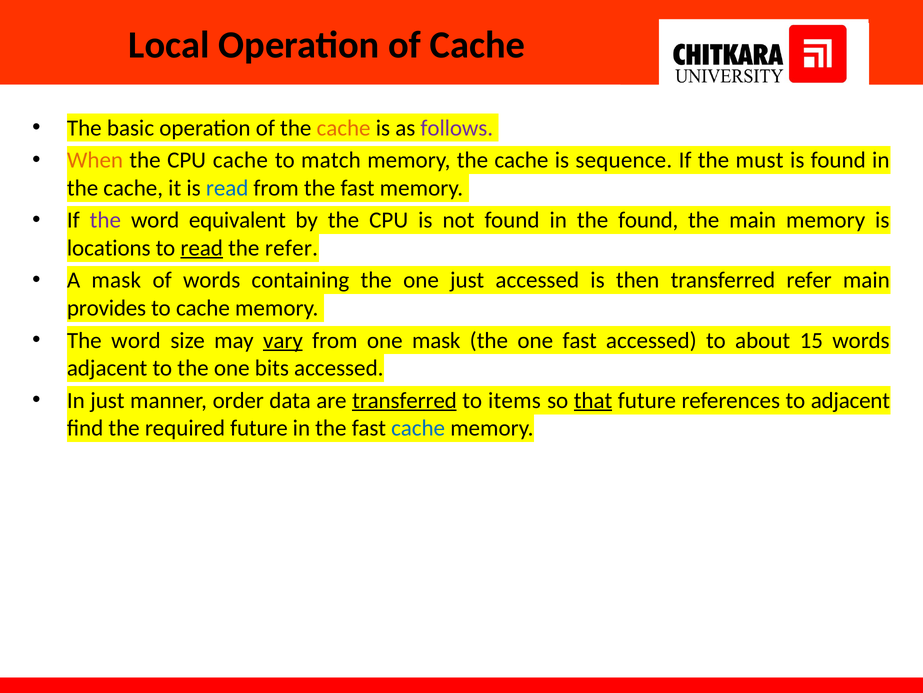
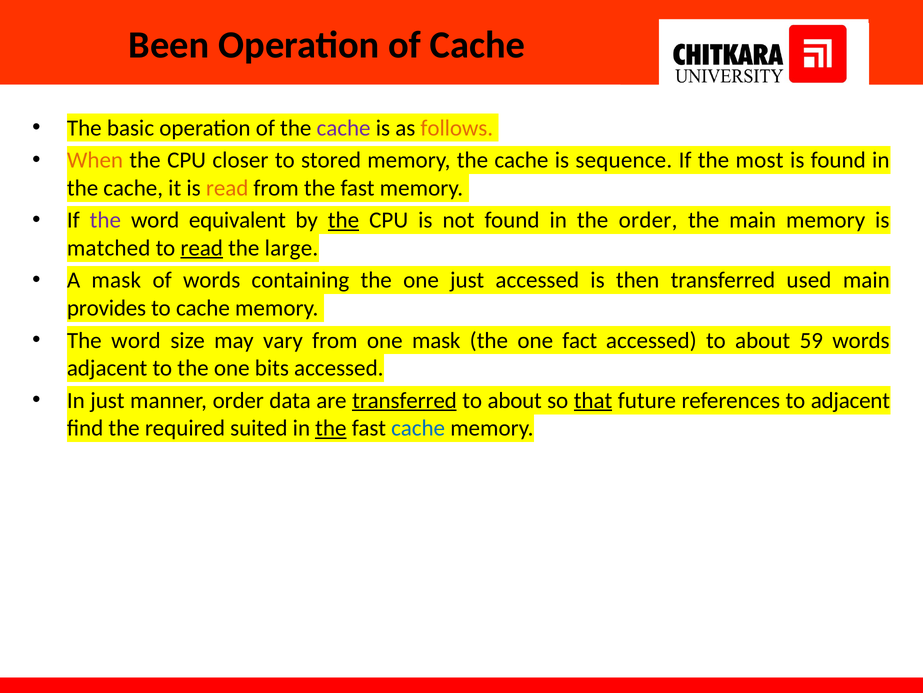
Local: Local -> Been
cache at (344, 128) colour: orange -> purple
follows colour: purple -> orange
CPU cache: cache -> closer
match: match -> stored
must: must -> most
read at (227, 188) colour: blue -> orange
the at (343, 220) underline: none -> present
the found: found -> order
locations: locations -> matched
the refer: refer -> large
transferred refer: refer -> used
vary underline: present -> none
one fast: fast -> fact
15: 15 -> 59
items at (514, 400): items -> about
required future: future -> suited
the at (331, 428) underline: none -> present
